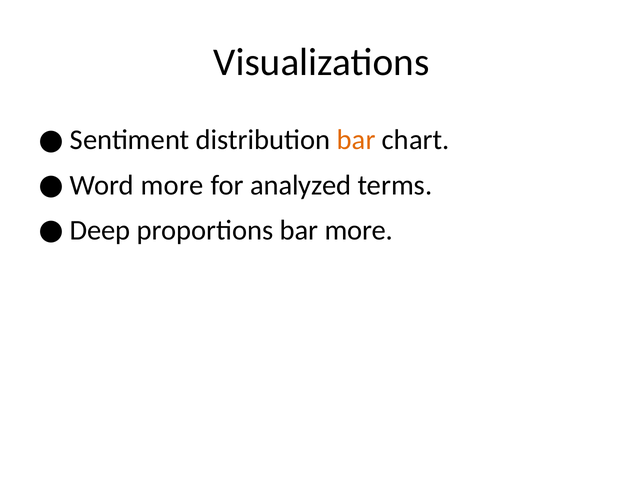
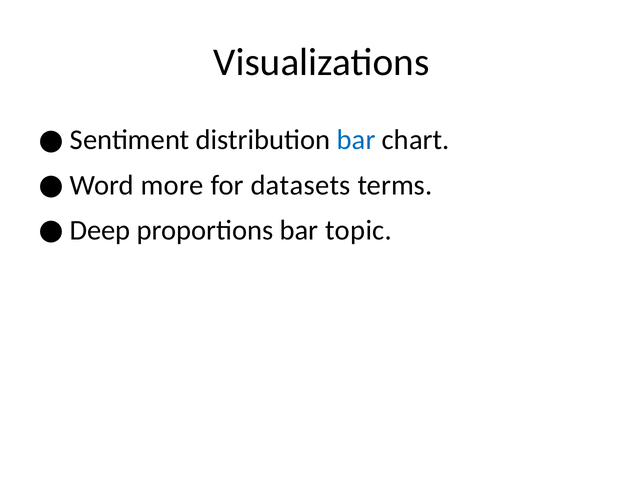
bar at (356, 140) colour: orange -> blue
analyzed: analyzed -> datasets
bar more: more -> topic
